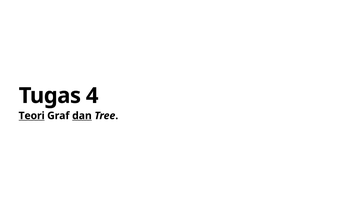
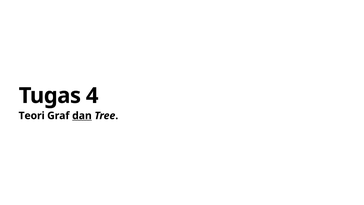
Teori underline: present -> none
